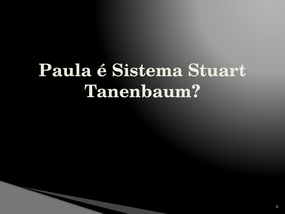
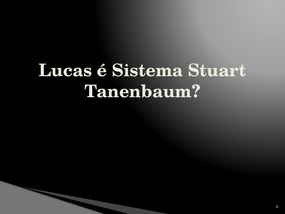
Paula: Paula -> Lucas
